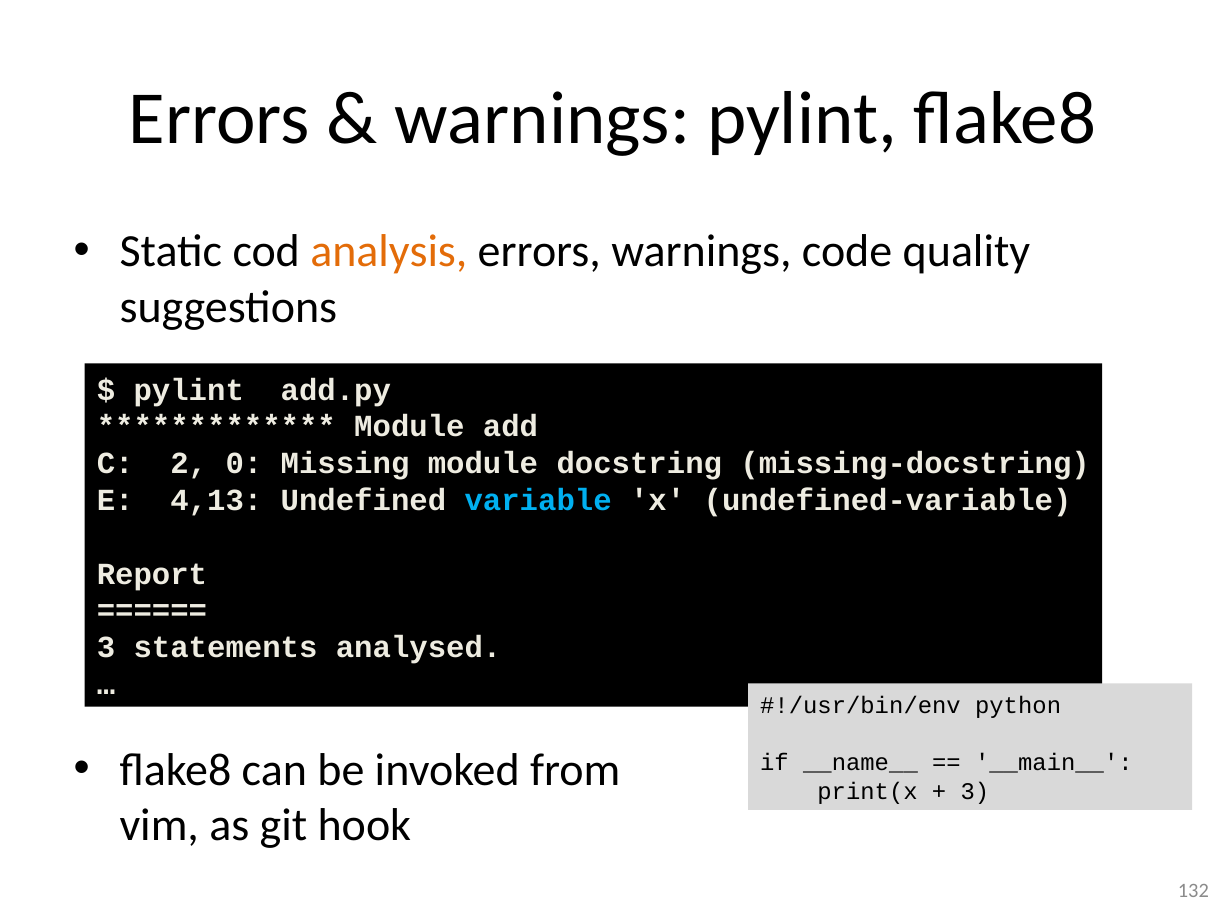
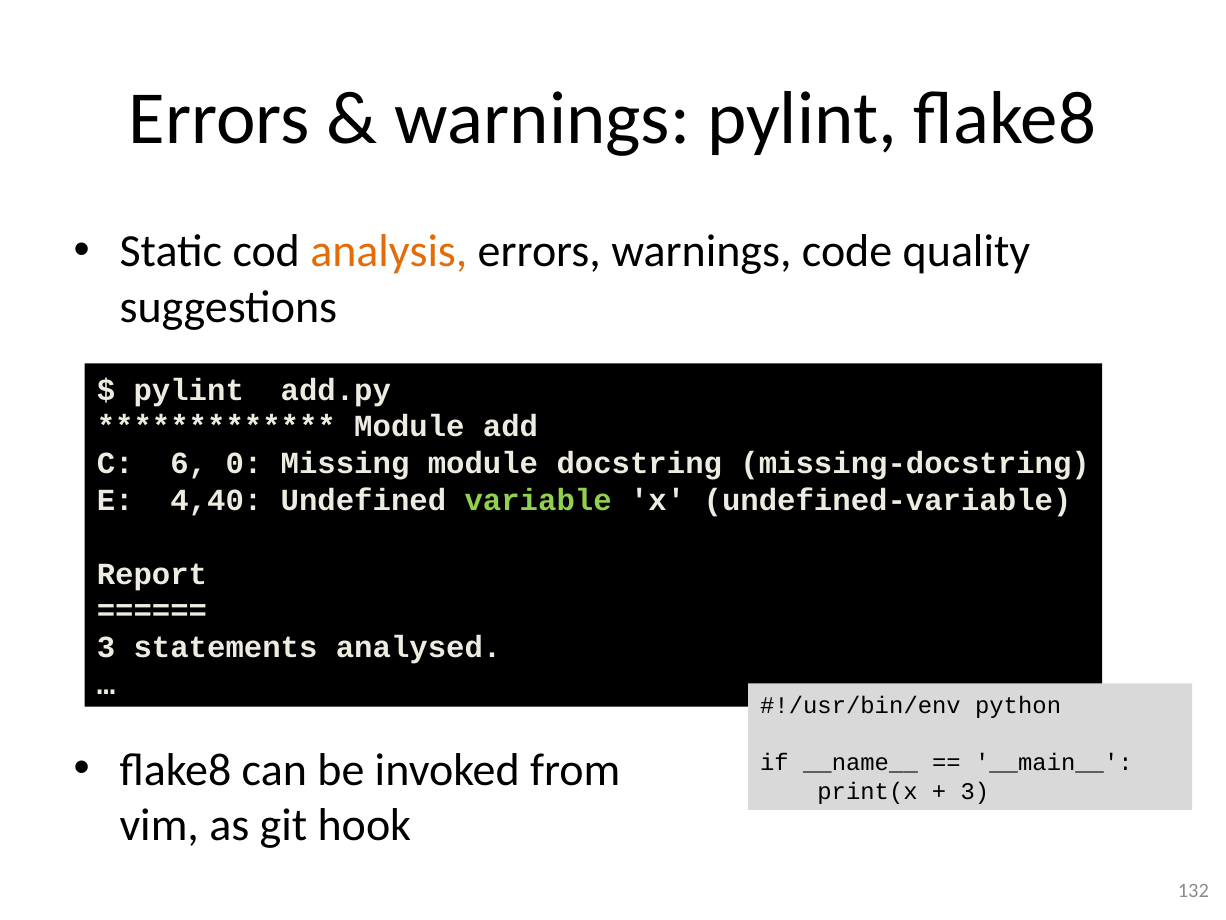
2: 2 -> 6
4,13: 4,13 -> 4,40
variable colour: light blue -> light green
